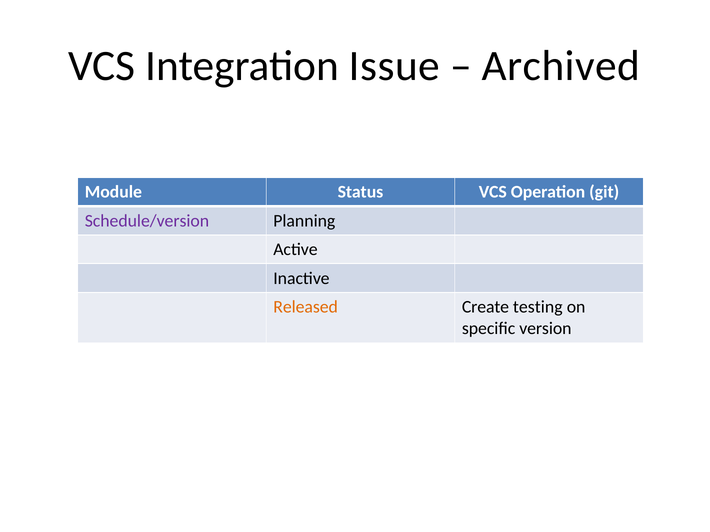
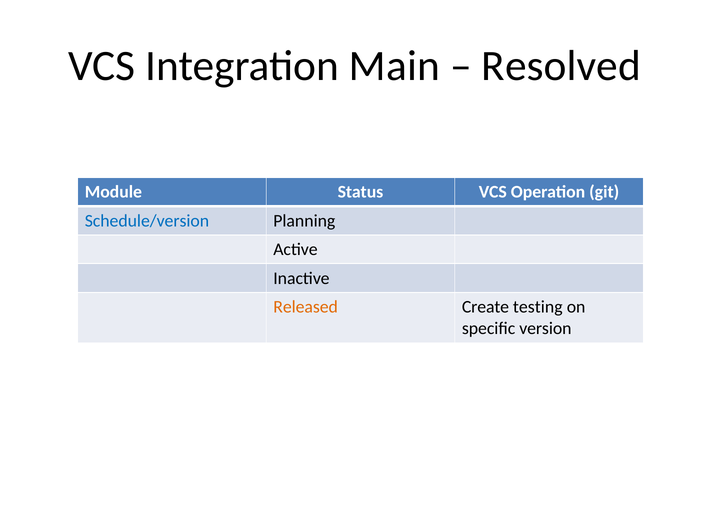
Issue: Issue -> Main
Archived: Archived -> Resolved
Schedule/version colour: purple -> blue
